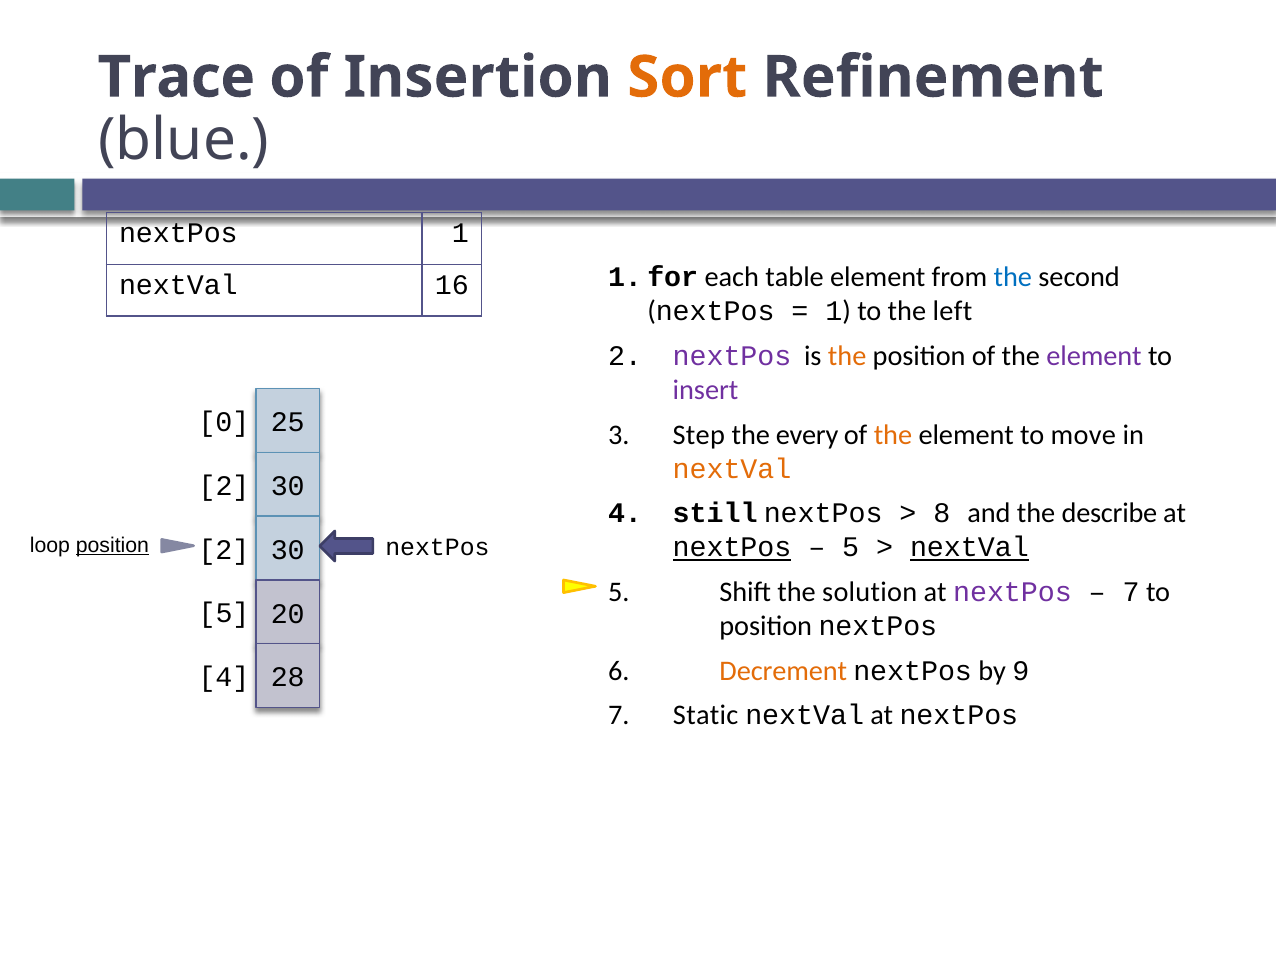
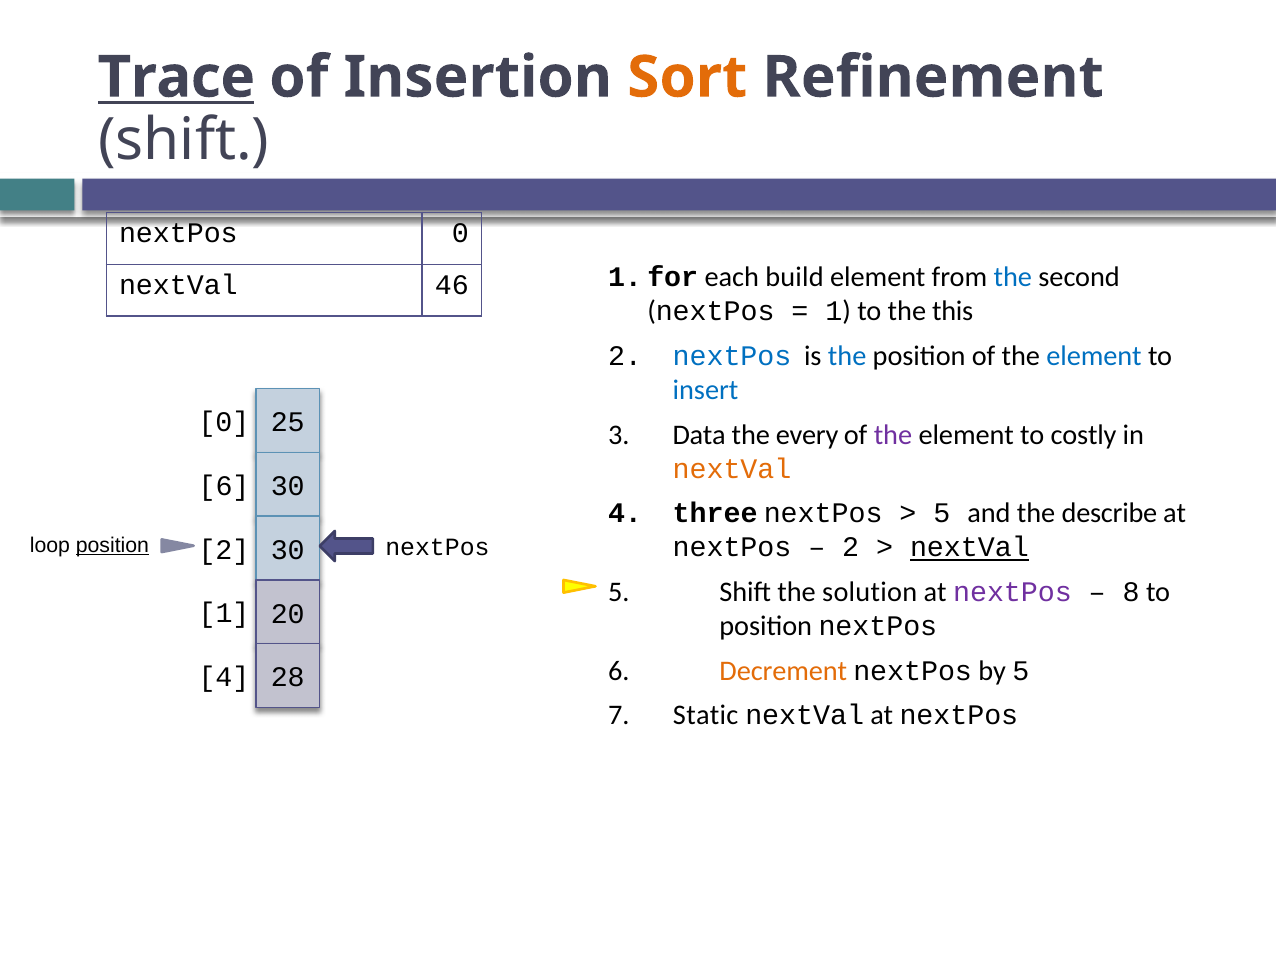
Trace underline: none -> present
blue at (184, 141): blue -> shift
nextPos 1: 1 -> 0
table: table -> build
16: 16 -> 46
left: left -> this
nextPos at (732, 356) colour: purple -> blue
the at (847, 356) colour: orange -> blue
element at (1094, 356) colour: purple -> blue
insert colour: purple -> blue
Step: Step -> Data
the at (893, 435) colour: orange -> purple
move: move -> costly
2 at (224, 486): 2 -> 6
still: still -> three
8 at (942, 514): 8 -> 5
nextPos at (732, 548) underline: present -> none
5 at (851, 548): 5 -> 2
7 at (1131, 592): 7 -> 8
5 at (224, 613): 5 -> 1
by 9: 9 -> 5
